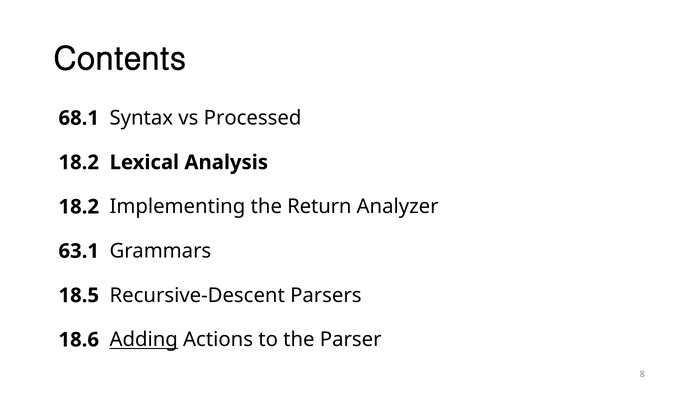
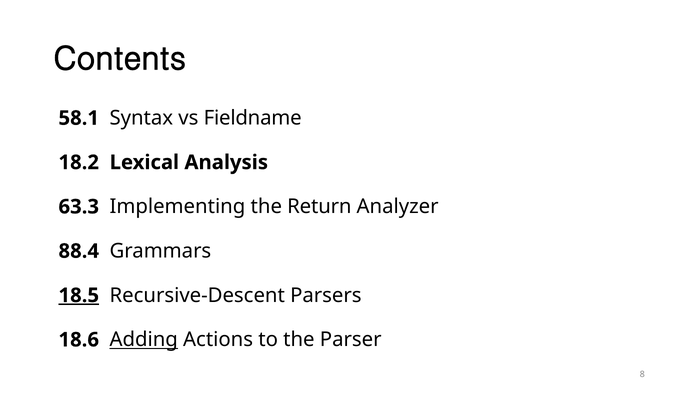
68.1: 68.1 -> 58.1
Processed: Processed -> Fieldname
18.2 at (79, 207): 18.2 -> 63.3
63.1: 63.1 -> 88.4
18.5 underline: none -> present
